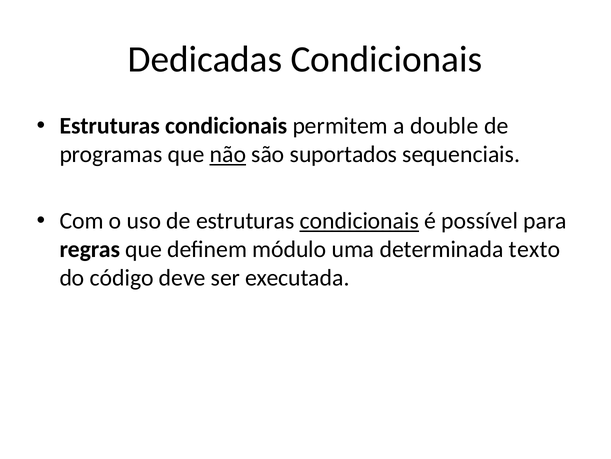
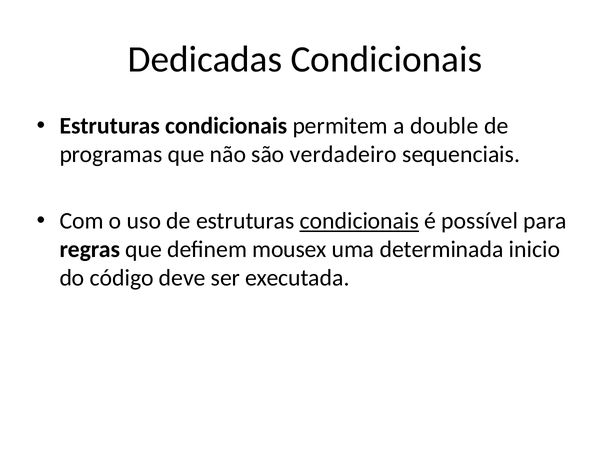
não underline: present -> none
suportados: suportados -> verdadeiro
módulo: módulo -> mousex
texto: texto -> inicio
